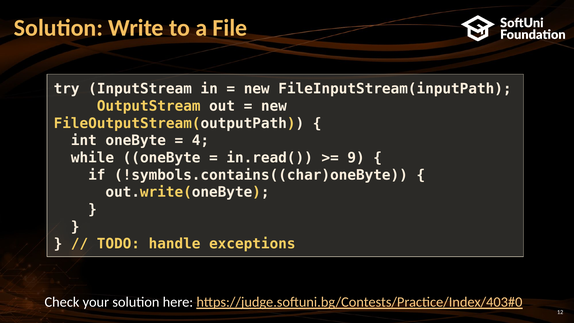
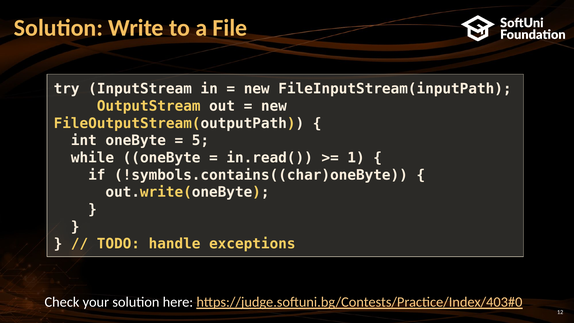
4: 4 -> 5
9: 9 -> 1
